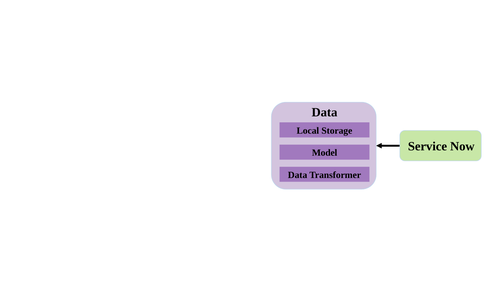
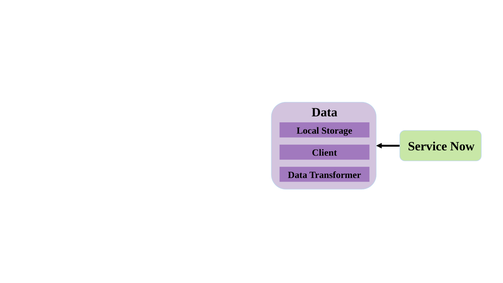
Model: Model -> Client
